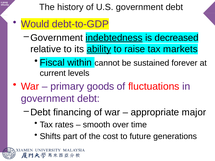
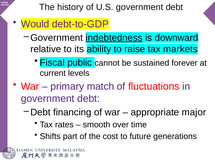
decreased: decreased -> downward
ability underline: present -> none
within: within -> public
goods: goods -> match
